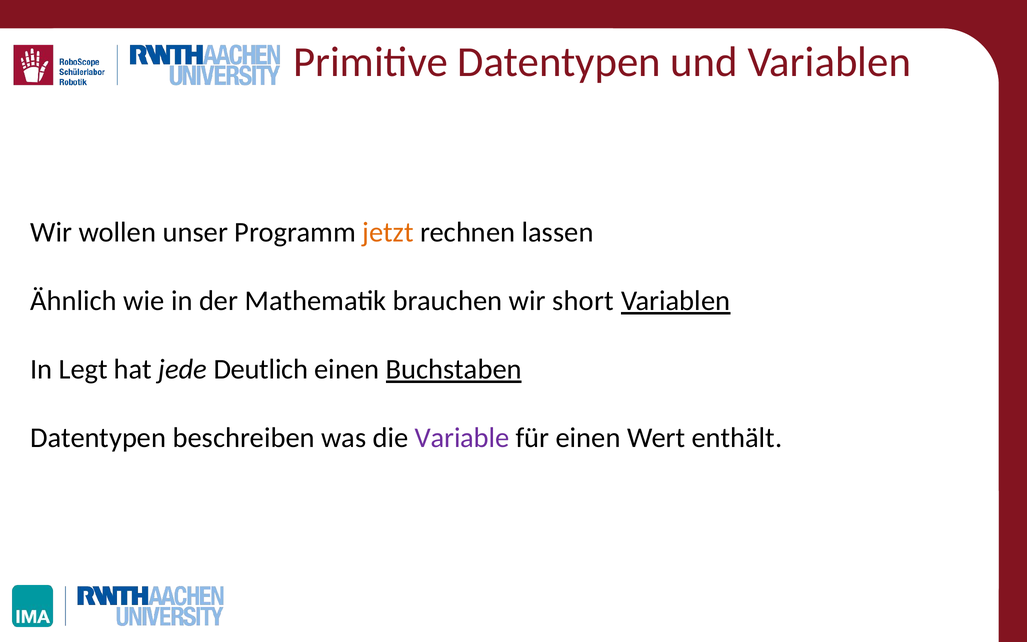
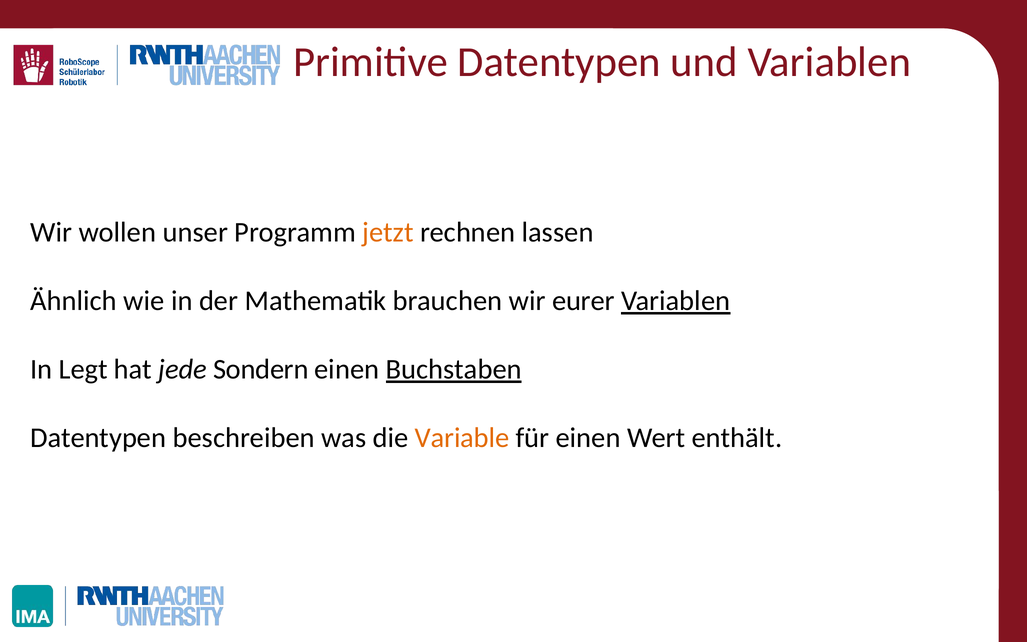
short: short -> eurer
Deutlich: Deutlich -> Sondern
Variable colour: purple -> orange
